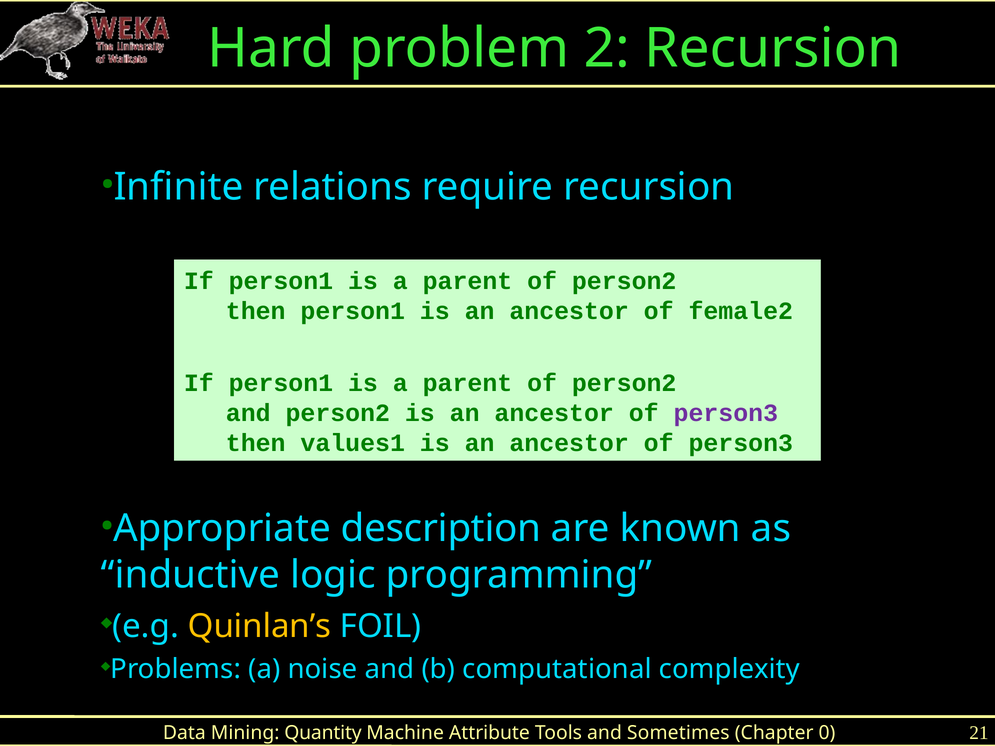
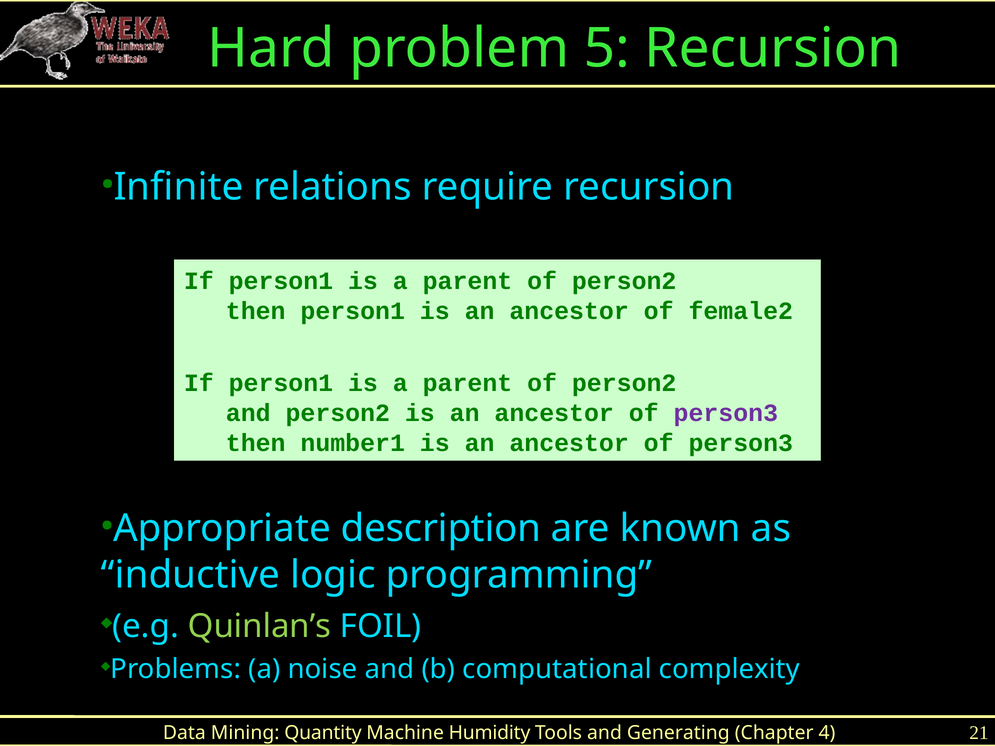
2: 2 -> 5
values1: values1 -> number1
Quinlan’s colour: yellow -> light green
Attribute: Attribute -> Humidity
Sometimes: Sometimes -> Generating
0: 0 -> 4
